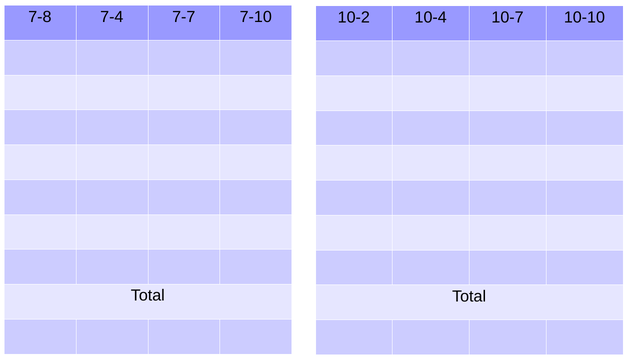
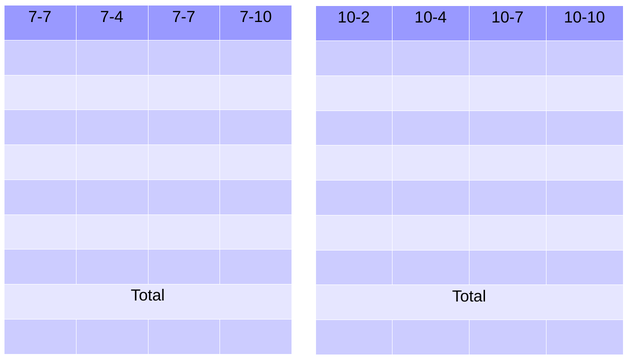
7-8 at (40, 17): 7-8 -> 7-7
